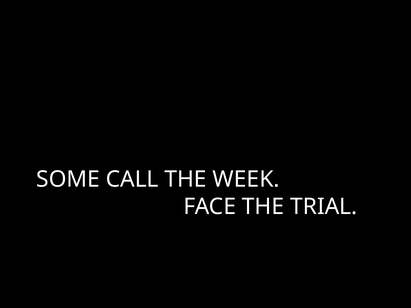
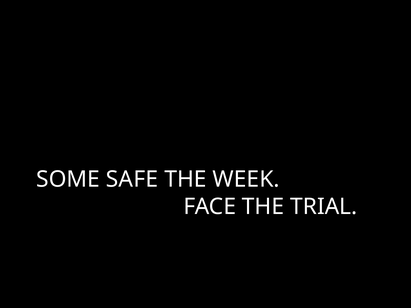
CALL: CALL -> SAFE
